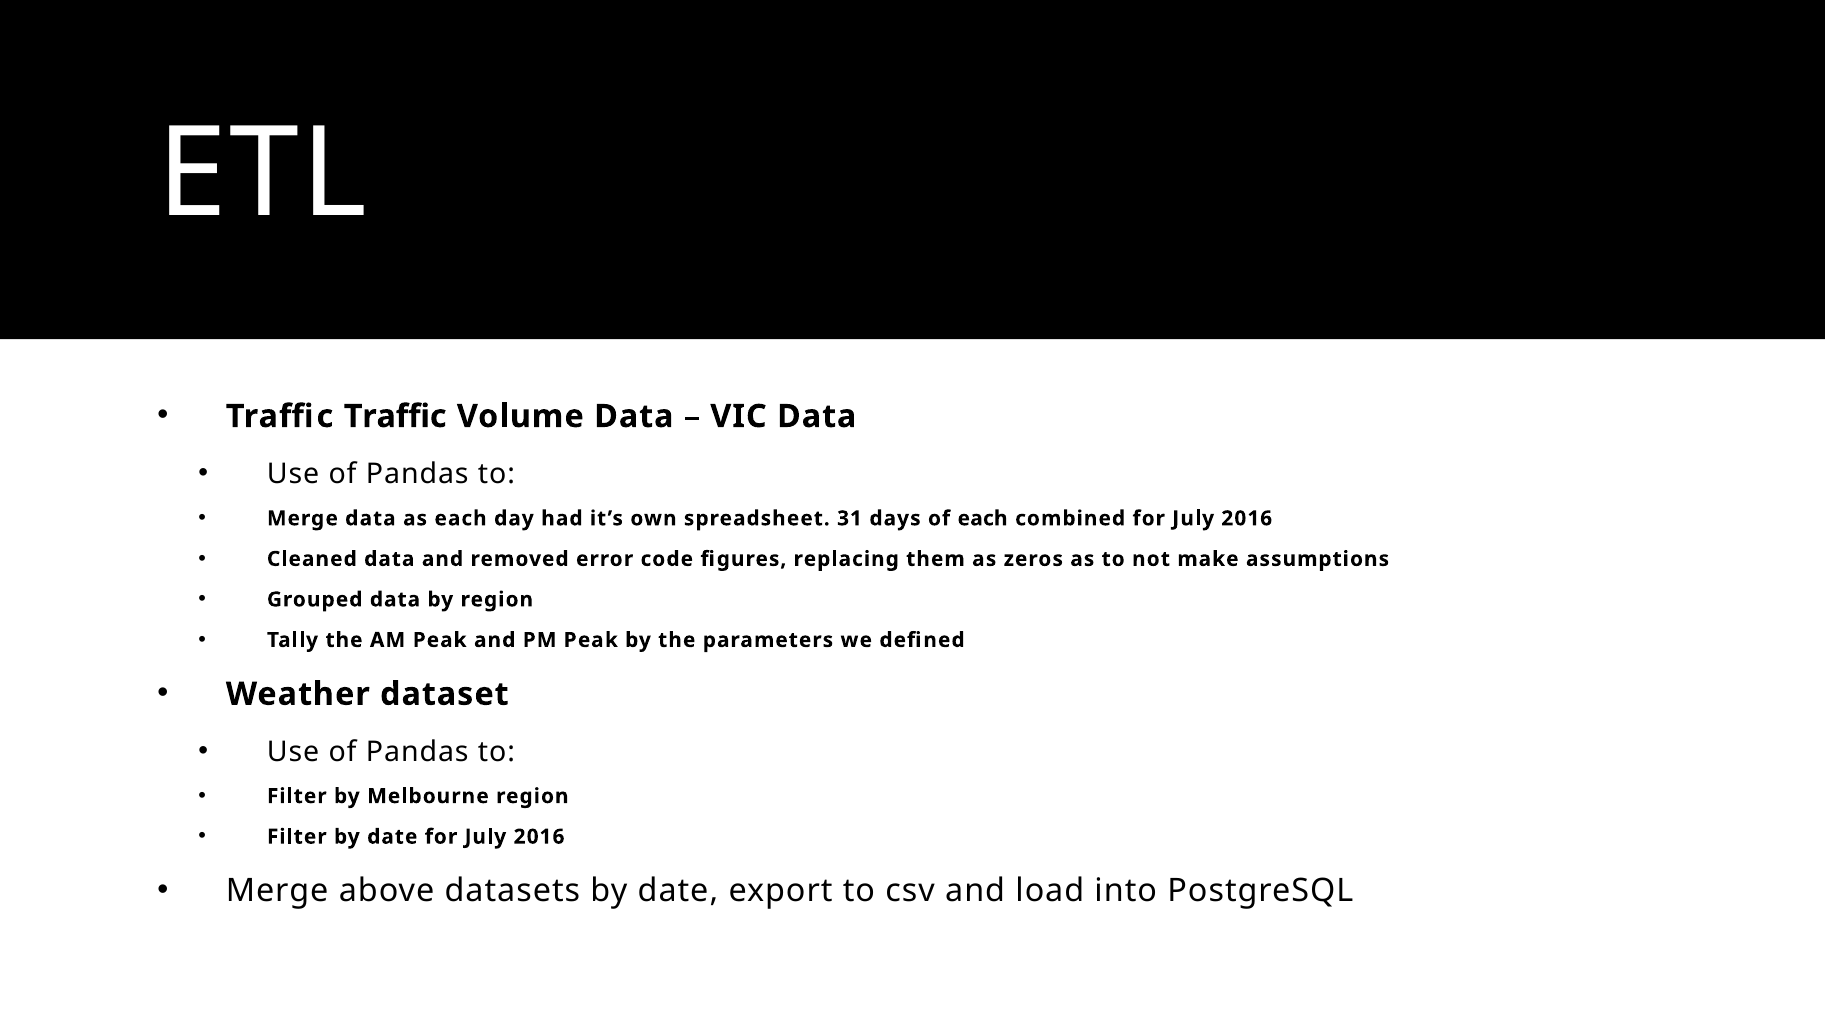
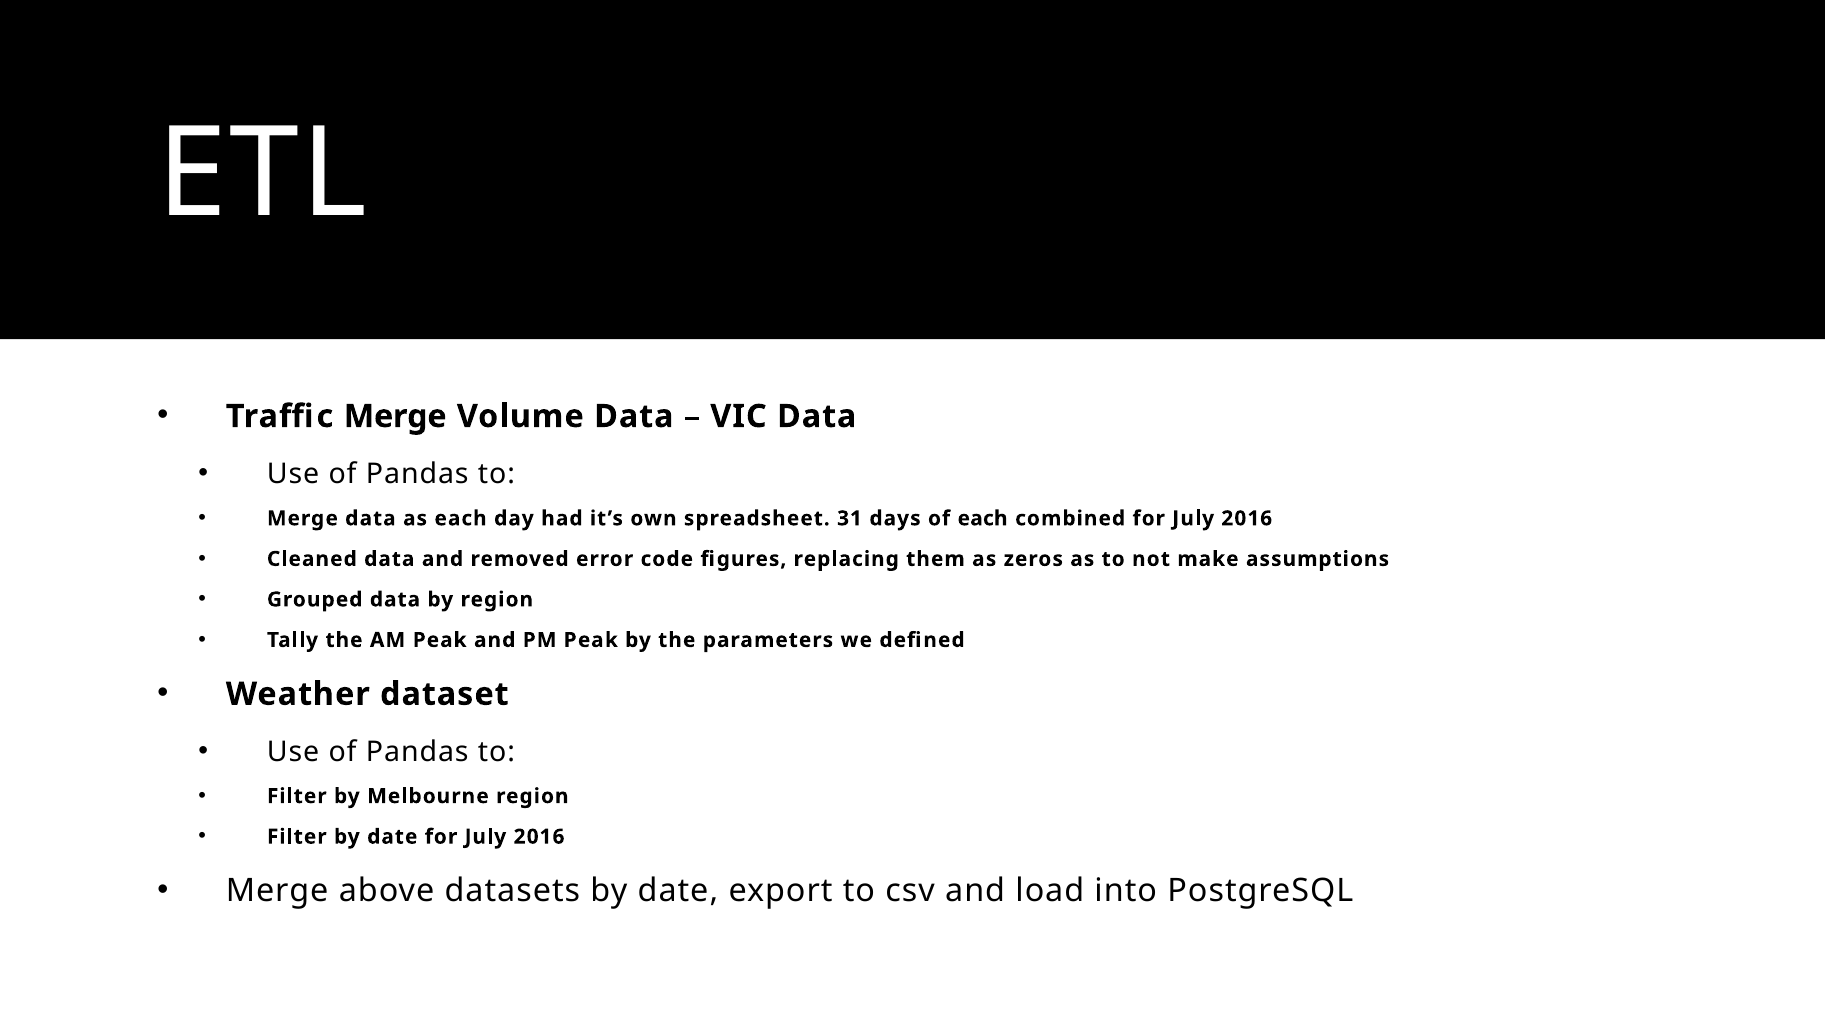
Traffic Traffic: Traffic -> Merge
